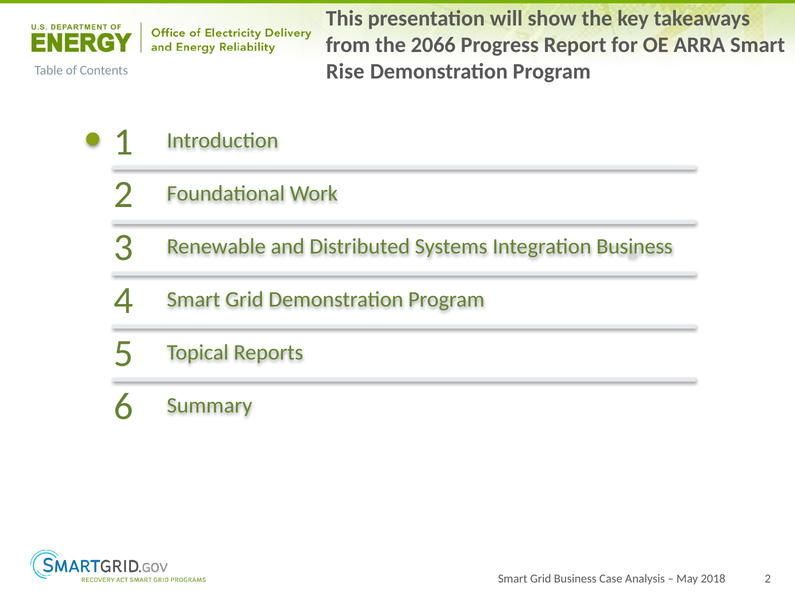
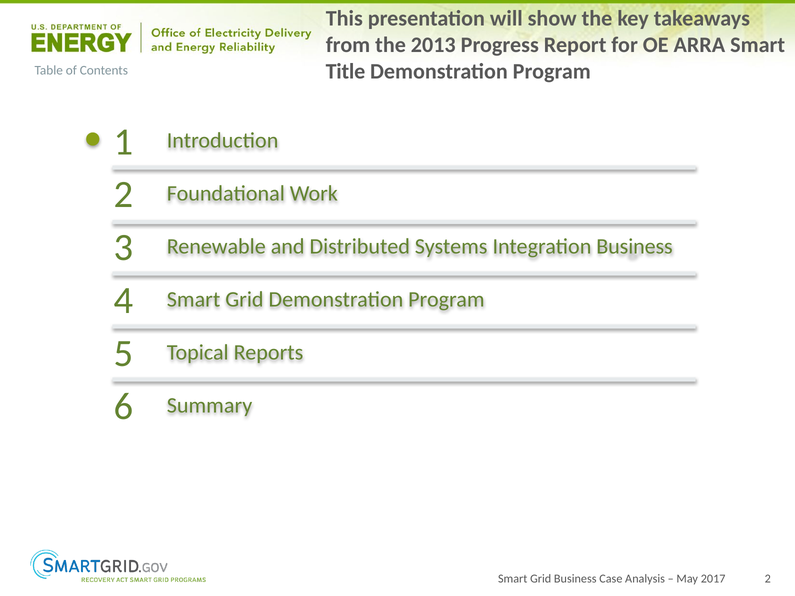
2066: 2066 -> 2013
Rise: Rise -> Title
2018: 2018 -> 2017
